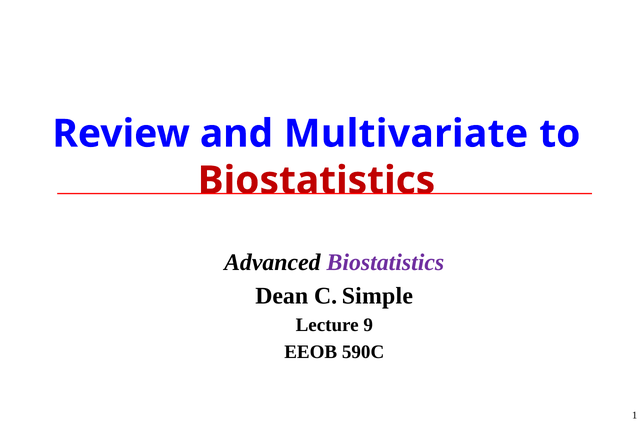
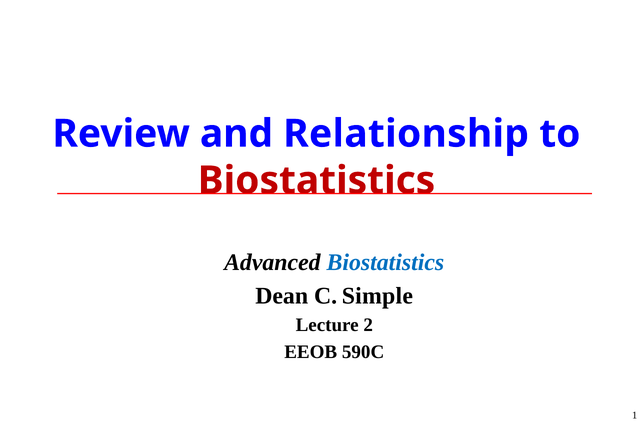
Multivariate: Multivariate -> Relationship
Biostatistics at (385, 262) colour: purple -> blue
9: 9 -> 2
